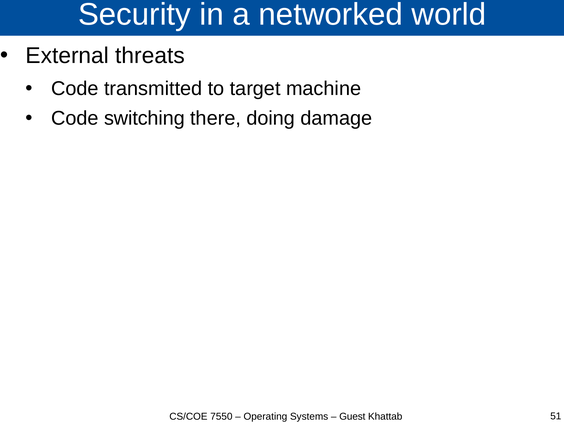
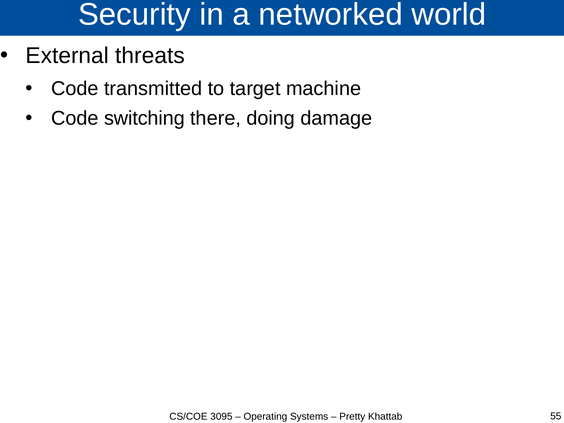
7550: 7550 -> 3095
Guest: Guest -> Pretty
51: 51 -> 55
